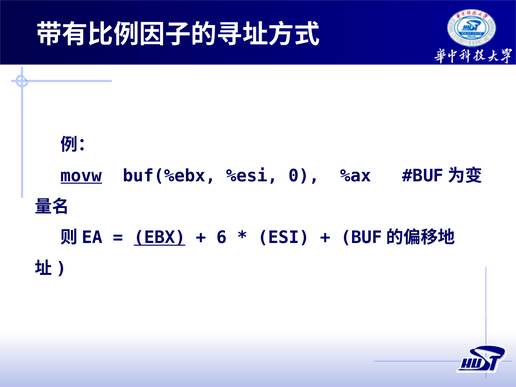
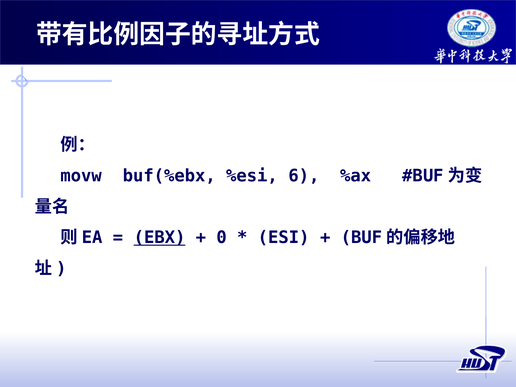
movw underline: present -> none
0: 0 -> 6
6: 6 -> 0
